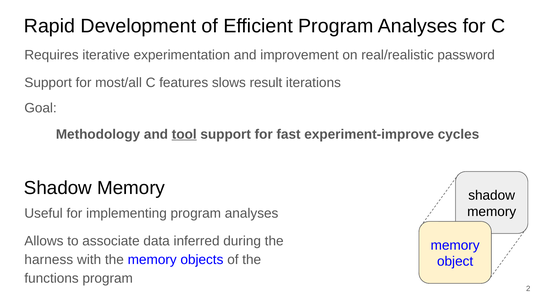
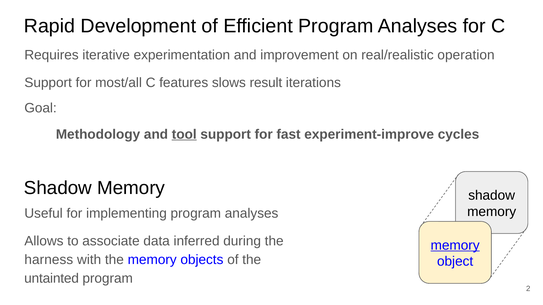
password: password -> operation
memory at (455, 246) underline: none -> present
functions: functions -> untainted
